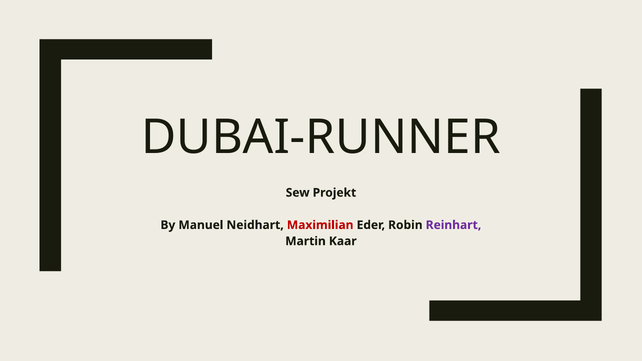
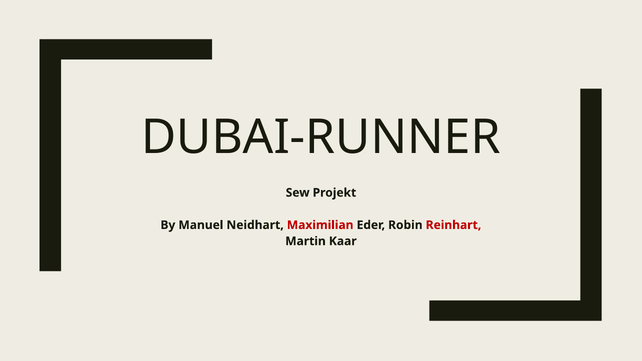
Reinhart colour: purple -> red
